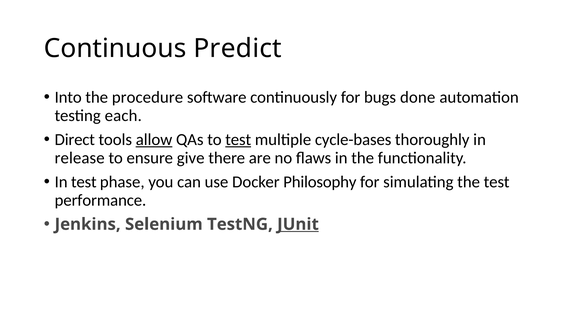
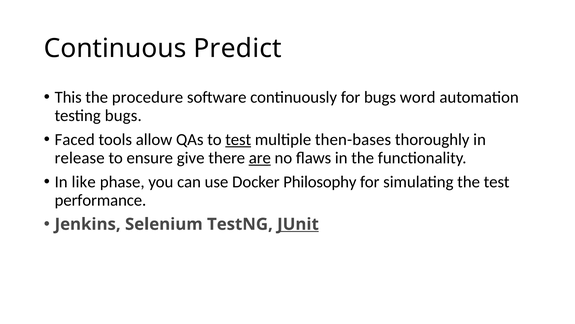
Into: Into -> This
done: done -> word
testing each: each -> bugs
Direct: Direct -> Faced
allow underline: present -> none
cycle-bases: cycle-bases -> then-bases
are underline: none -> present
In test: test -> like
